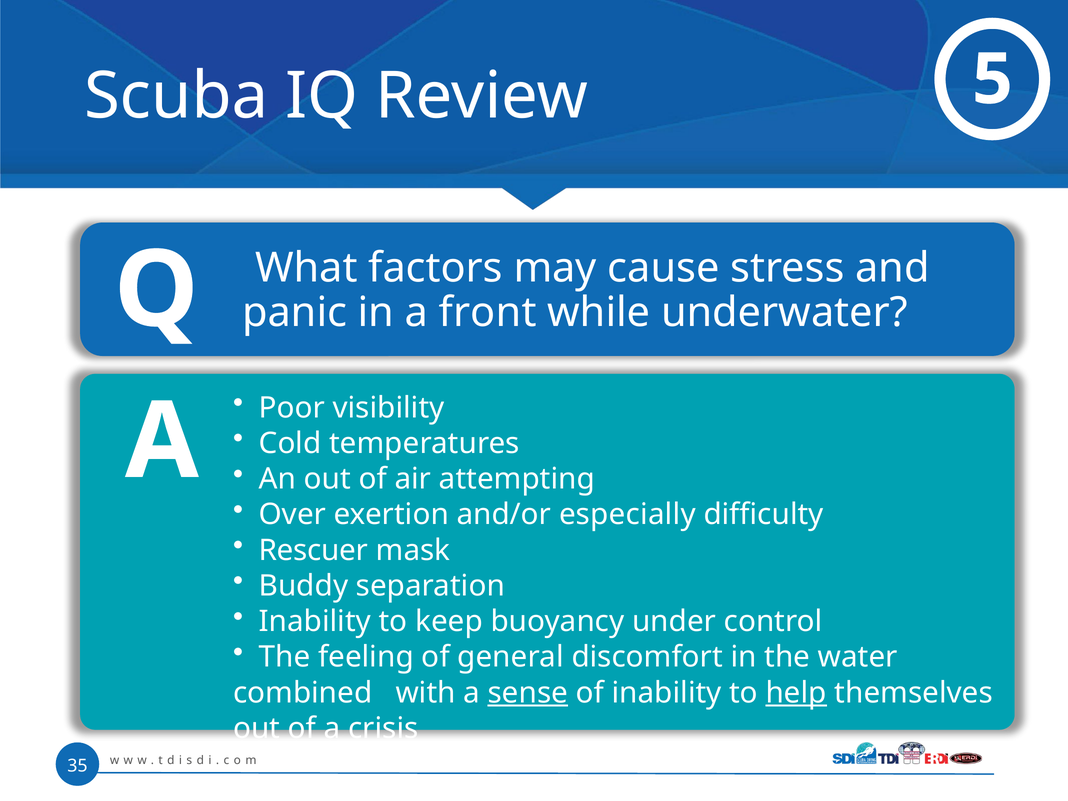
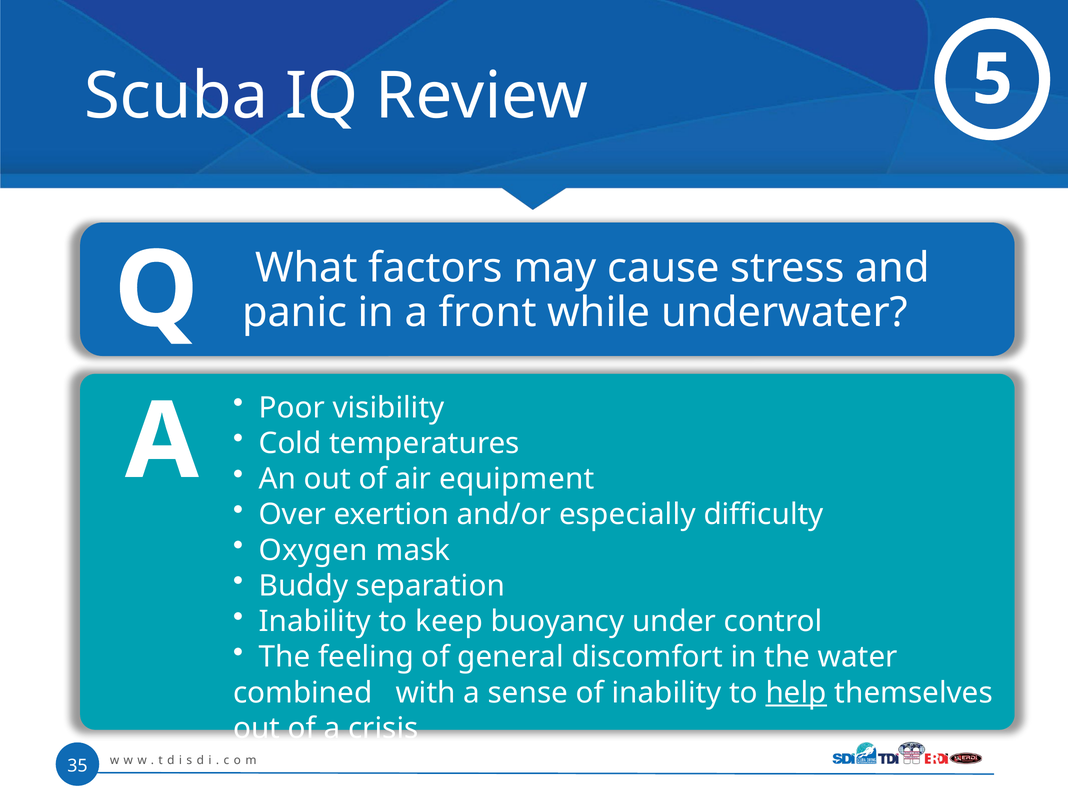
attempting: attempting -> equipment
Rescuer: Rescuer -> Oxygen
sense underline: present -> none
